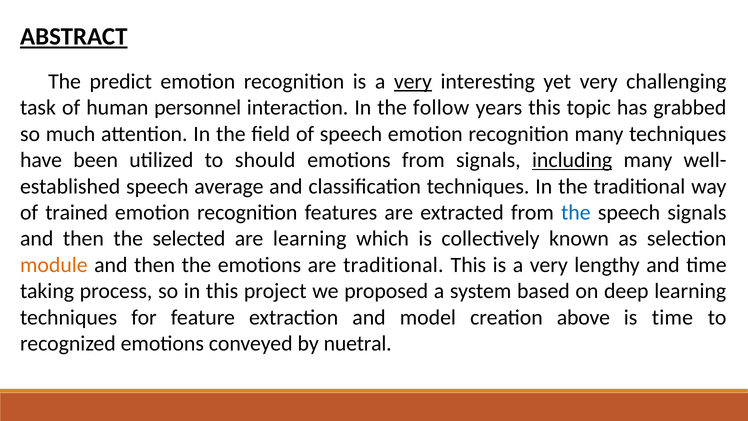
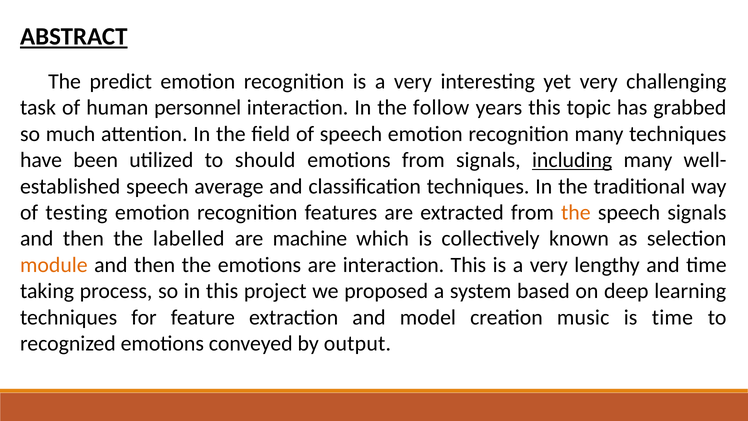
very at (413, 81) underline: present -> none
trained: trained -> testing
the at (576, 212) colour: blue -> orange
selected: selected -> labelled
are learning: learning -> machine
are traditional: traditional -> interaction
above: above -> music
nuetral: nuetral -> output
